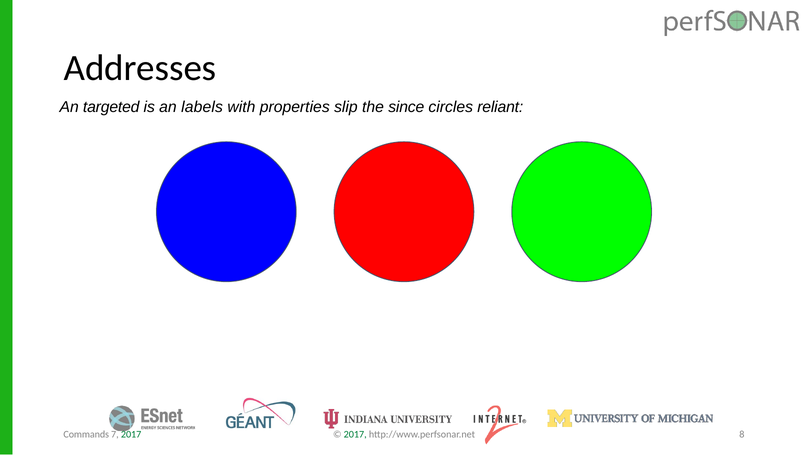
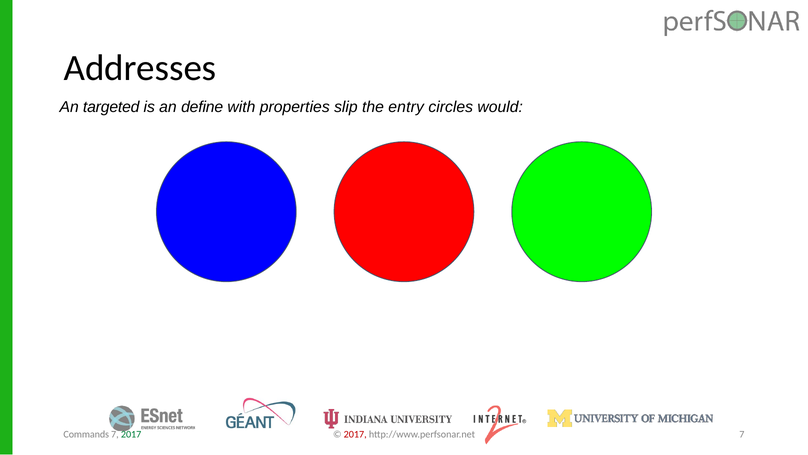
labels: labels -> define
since: since -> entry
reliant: reliant -> would
2017 at (355, 434) colour: green -> red
http://www.perfsonar.net 8: 8 -> 7
